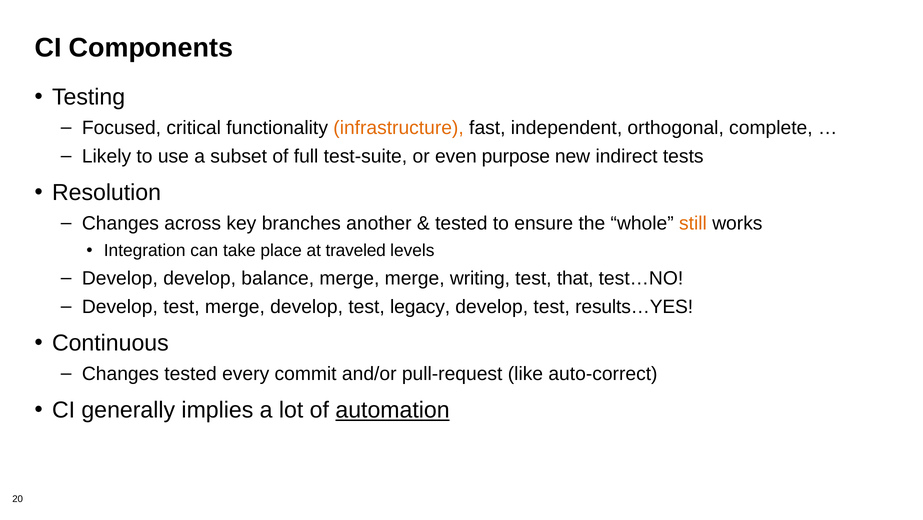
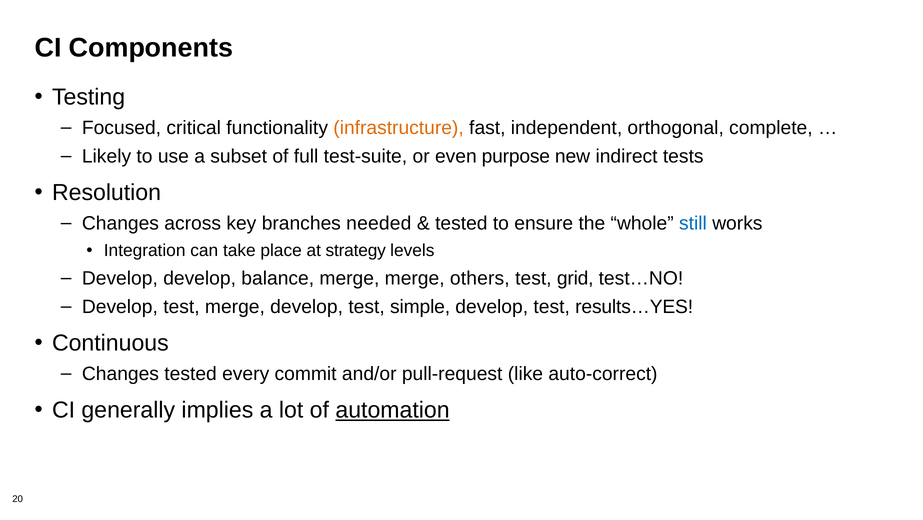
another: another -> needed
still colour: orange -> blue
traveled: traveled -> strategy
writing: writing -> others
that: that -> grid
legacy: legacy -> simple
